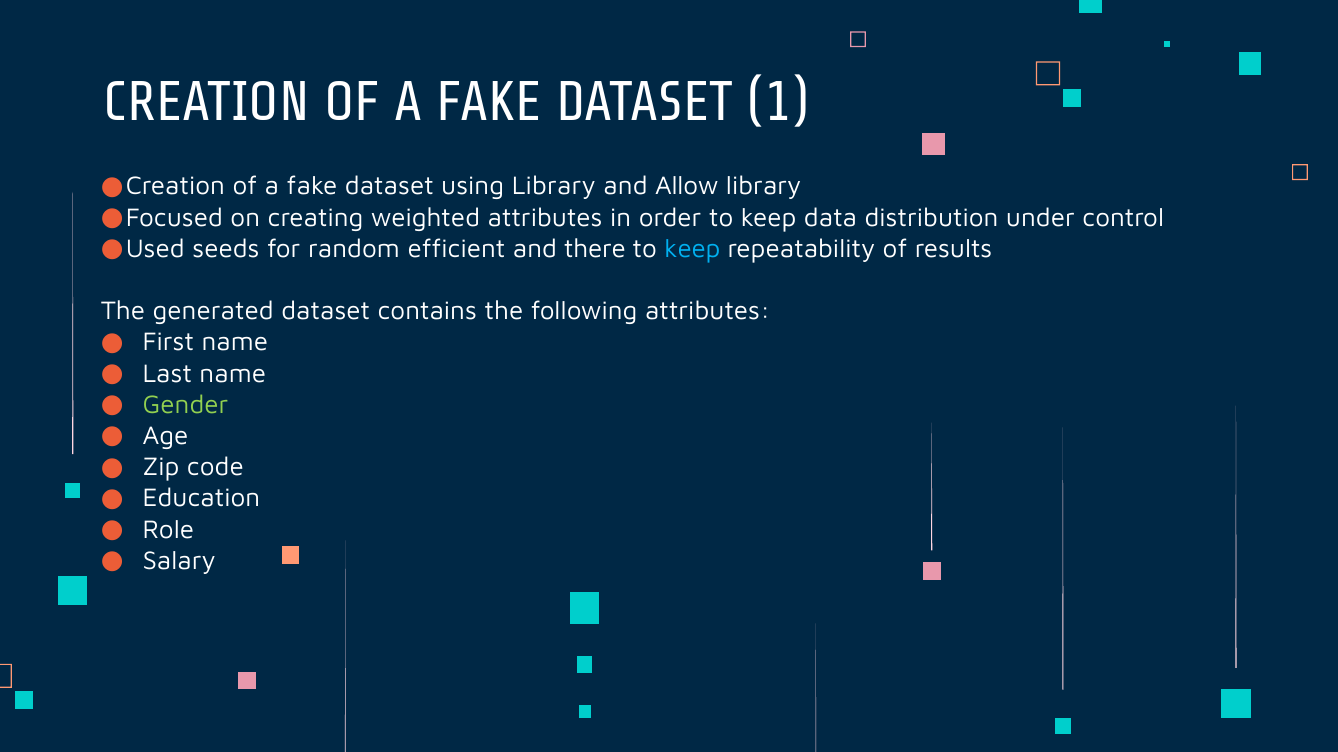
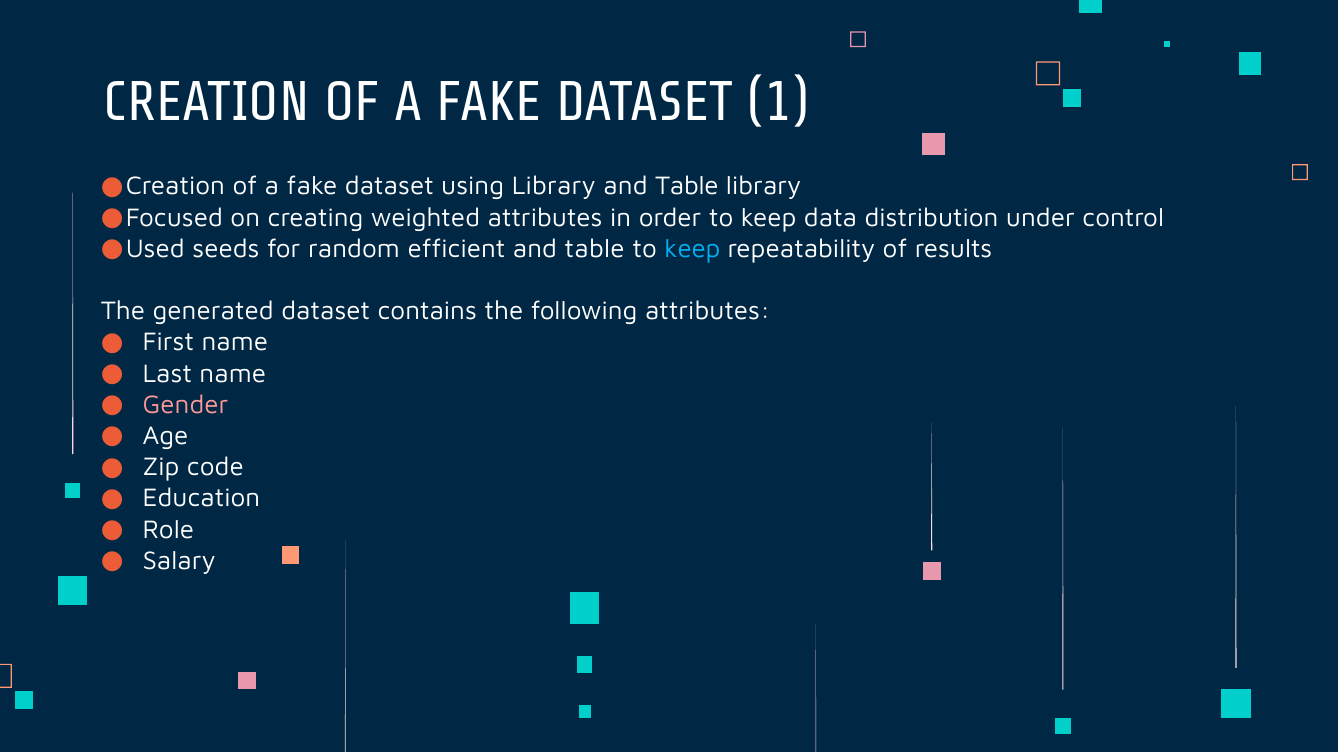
Allow at (687, 186): Allow -> Table
there at (595, 249): there -> table
Gender colour: light green -> pink
